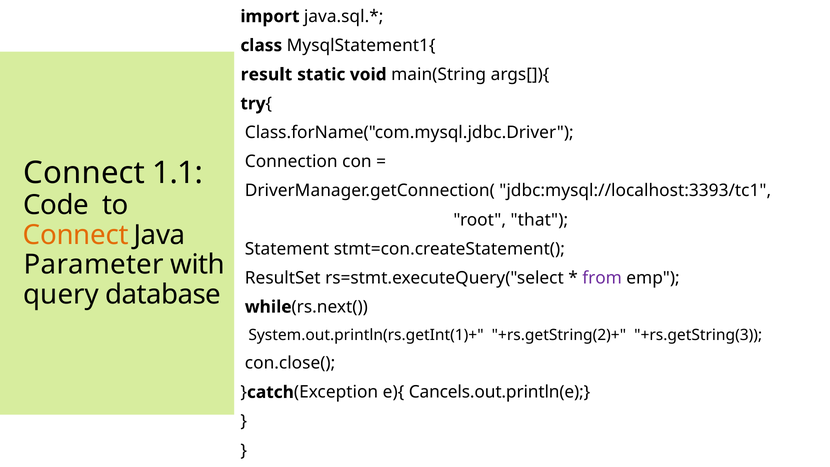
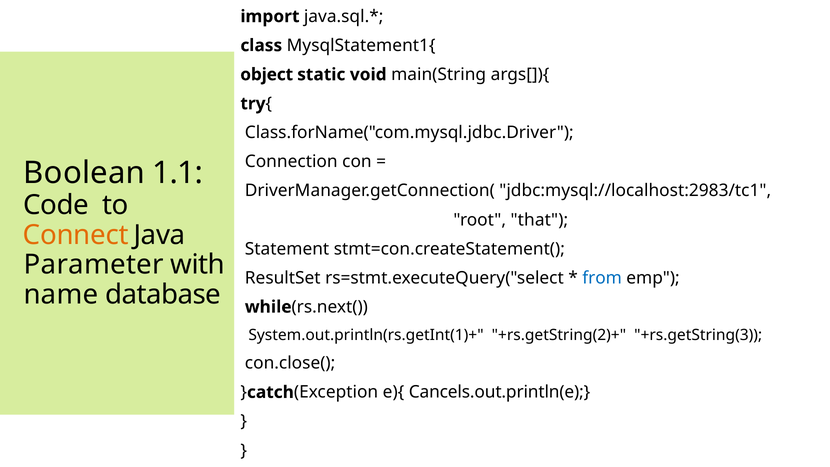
result: result -> object
Connect at (84, 173): Connect -> Boolean
jdbc:mysql://localhost:3393/tc1: jdbc:mysql://localhost:3393/tc1 -> jdbc:mysql://localhost:2983/tc1
from colour: purple -> blue
query: query -> name
